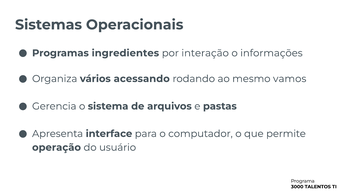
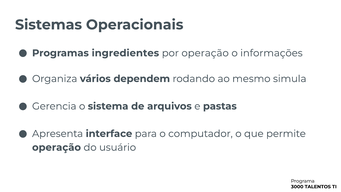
por interação: interação -> operação
acessando: acessando -> dependem
vamos: vamos -> simula
